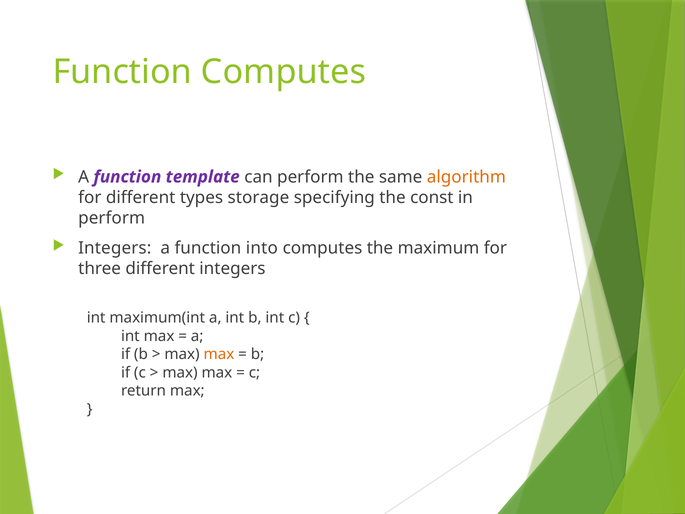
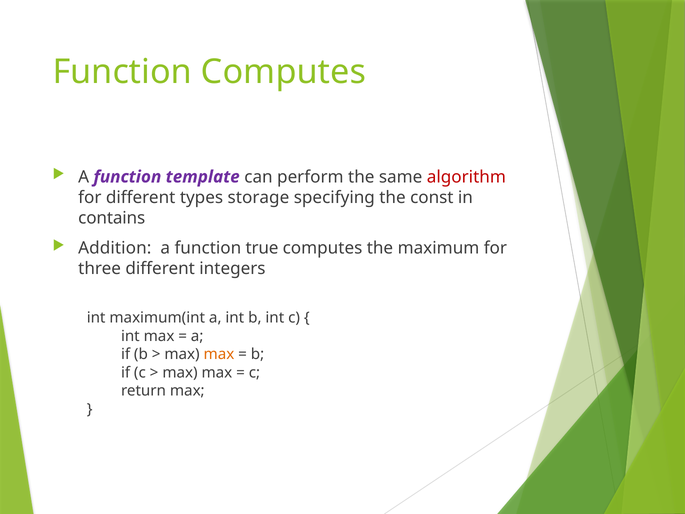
algorithm colour: orange -> red
perform at (112, 218): perform -> contains
Integers at (115, 248): Integers -> Addition
into: into -> true
